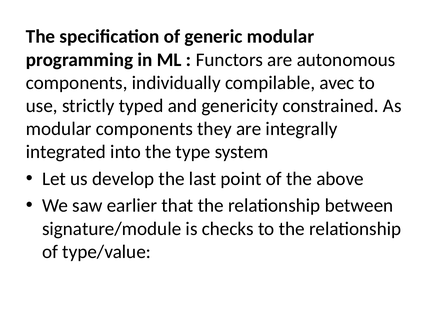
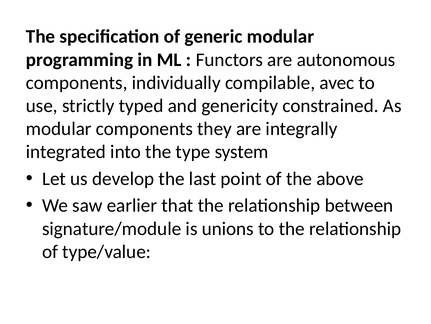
checks: checks -> unions
